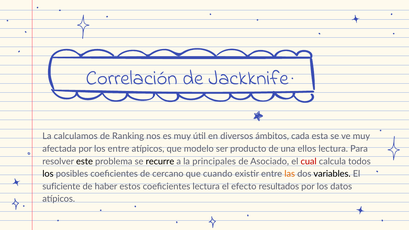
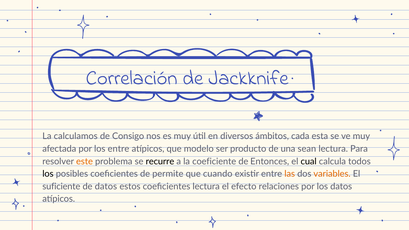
Ranking: Ranking -> Consigo
ellos: ellos -> sean
este colour: black -> orange
principales: principales -> coeficiente
Asociado: Asociado -> Entonces
cual colour: red -> black
cercano: cercano -> permite
variables colour: black -> orange
de haber: haber -> datos
resultados: resultados -> relaciones
